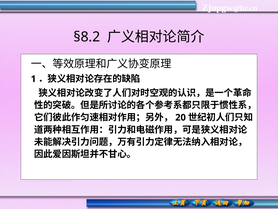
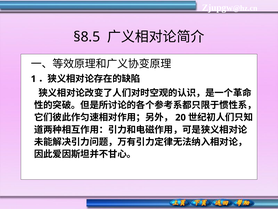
§8.2: §8.2 -> §8.5
